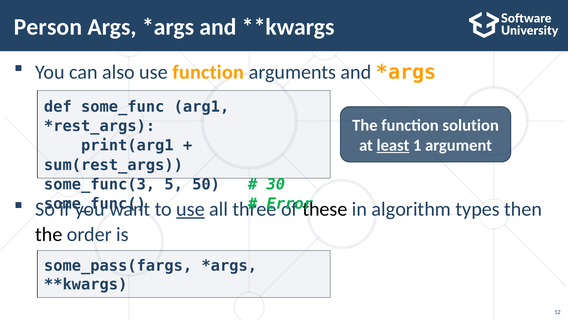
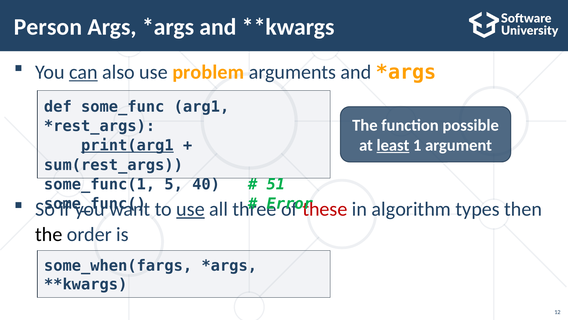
can underline: none -> present
use function: function -> problem
solution: solution -> possible
print(arg1 underline: none -> present
some_func(3: some_func(3 -> some_func(1
50: 50 -> 40
30: 30 -> 51
these colour: black -> red
some_pass(fargs: some_pass(fargs -> some_when(fargs
